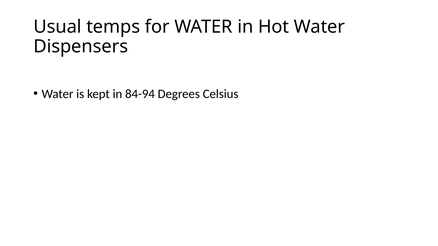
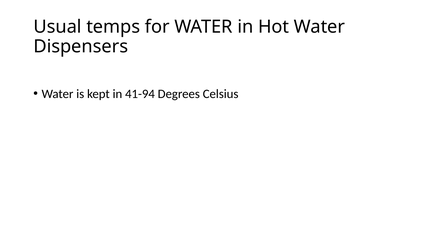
84-94: 84-94 -> 41-94
